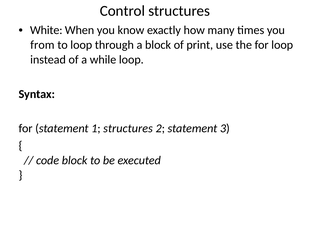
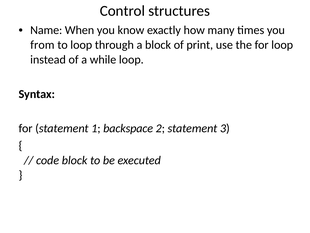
White: White -> Name
1 structures: structures -> backspace
